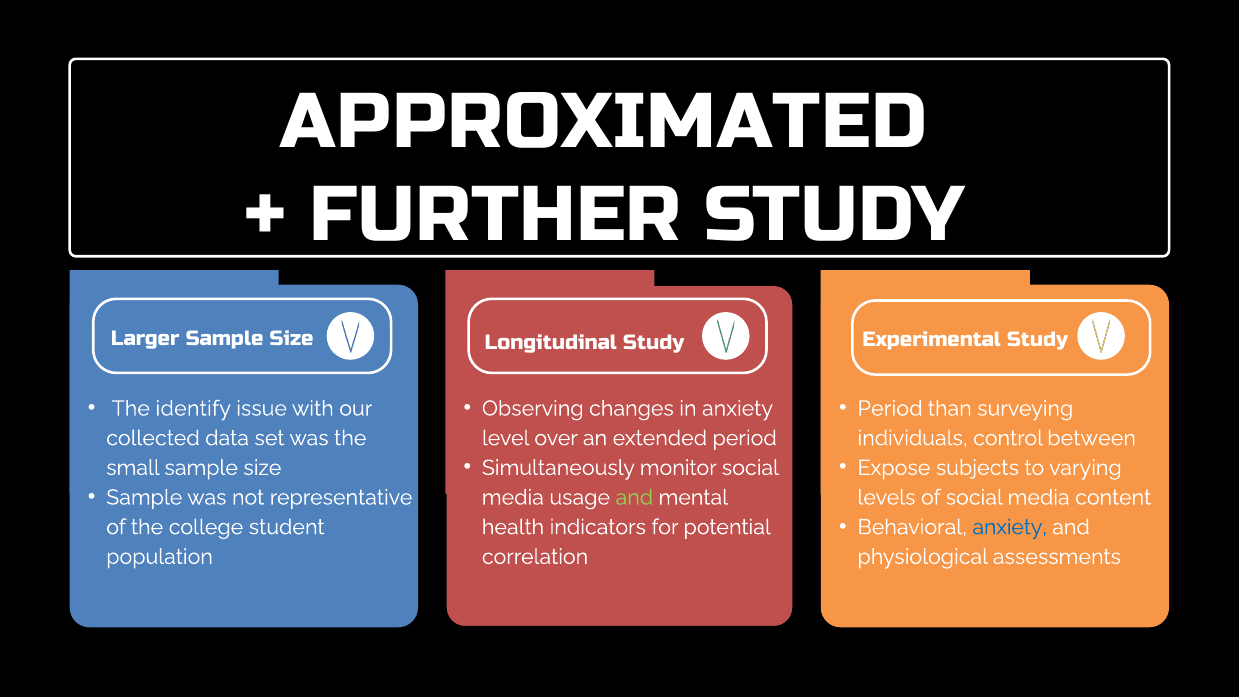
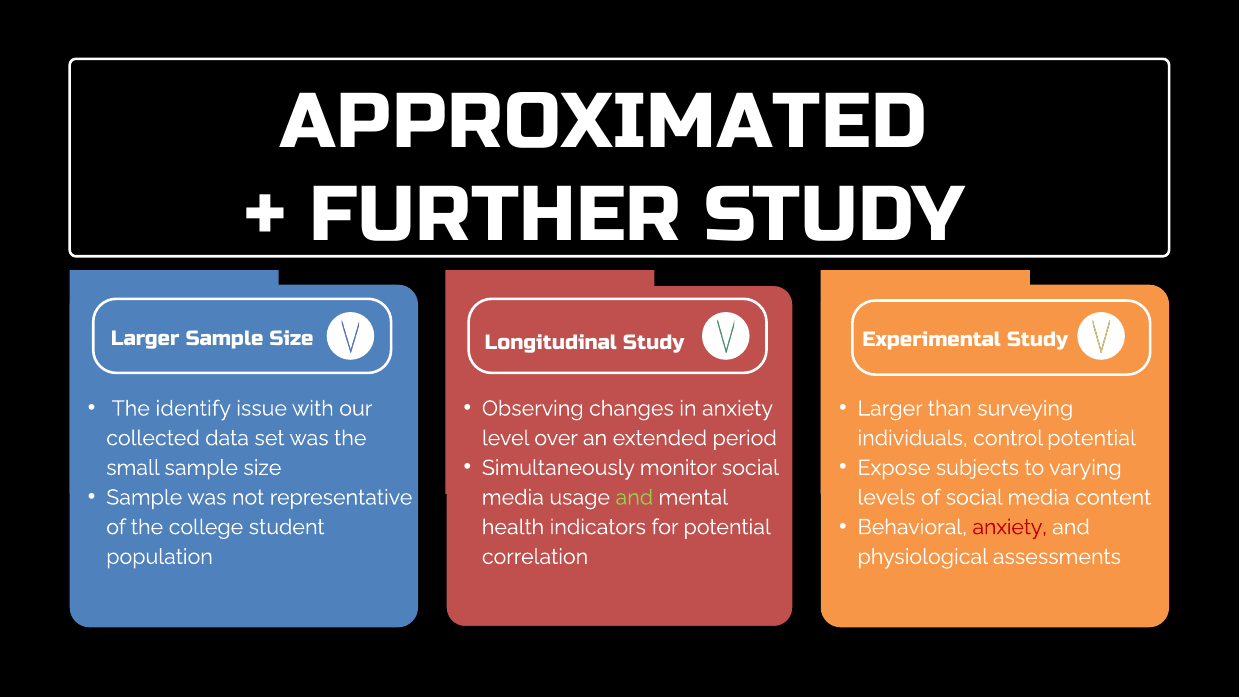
Period at (890, 408): Period -> Larger
control between: between -> potential
anxiety at (1010, 527) colour: blue -> red
